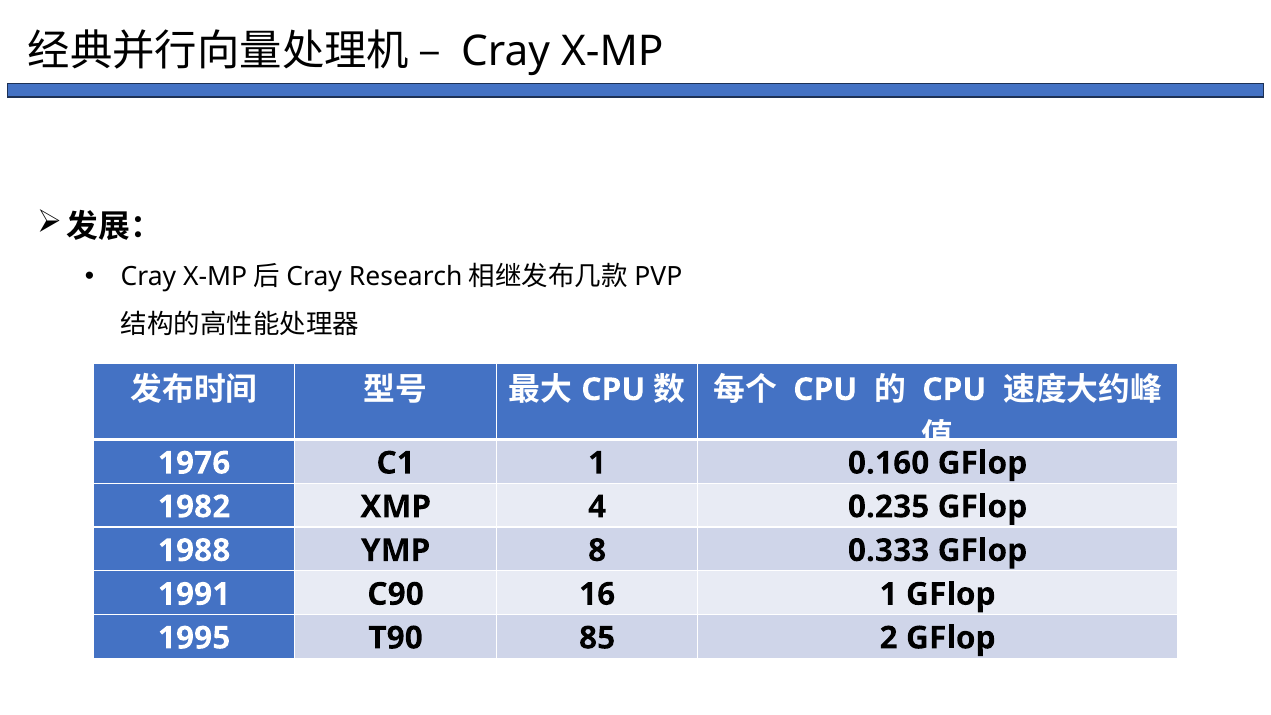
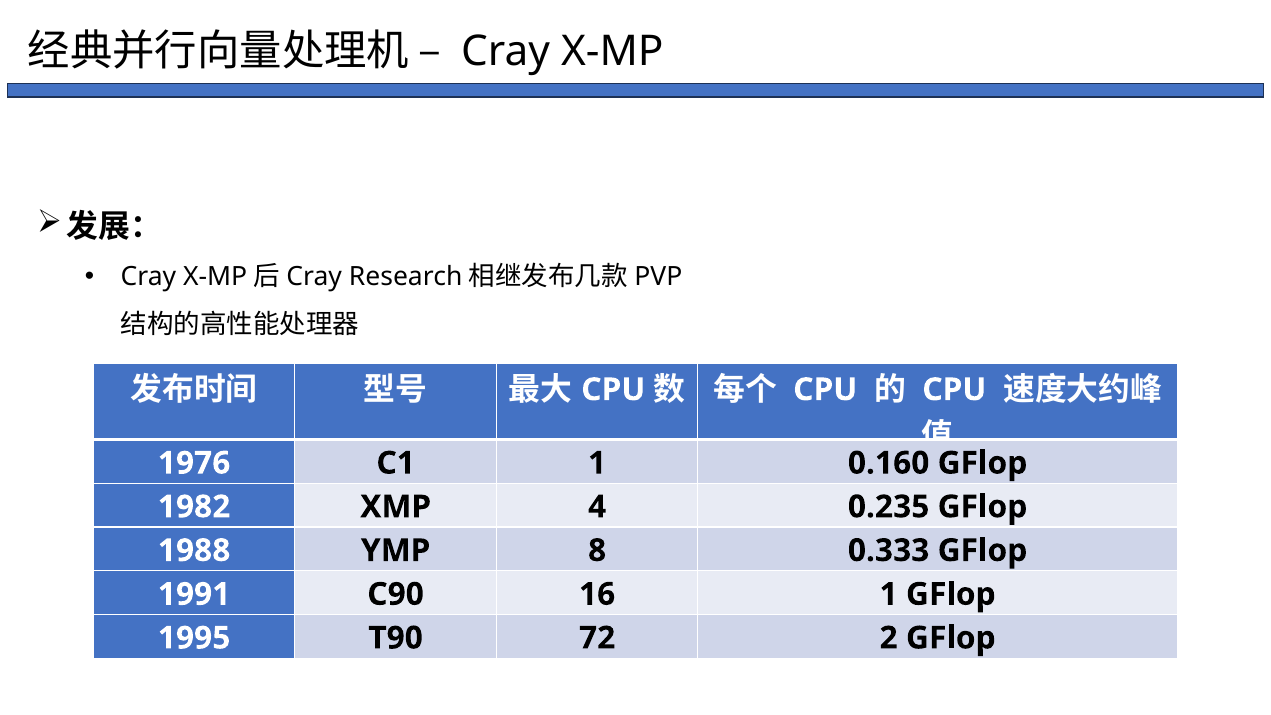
85: 85 -> 72
